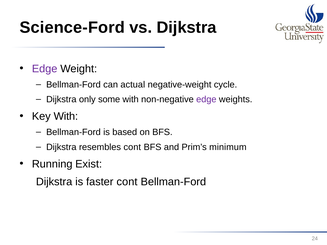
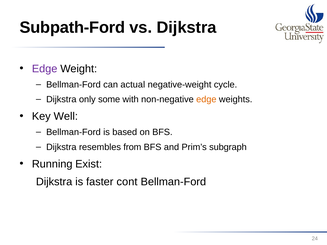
Science-Ford: Science-Ford -> Subpath-Ford
edge at (206, 100) colour: purple -> orange
Key With: With -> Well
resembles cont: cont -> from
minimum: minimum -> subgraph
